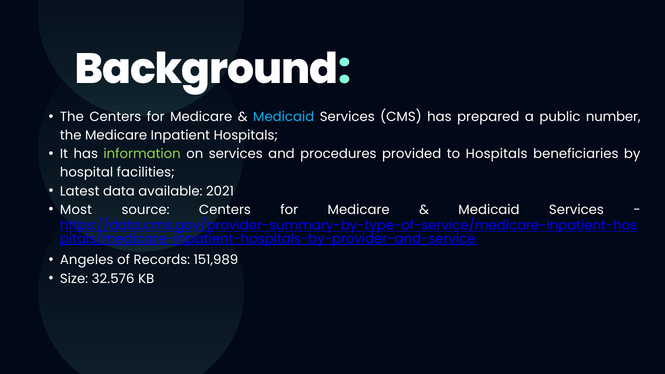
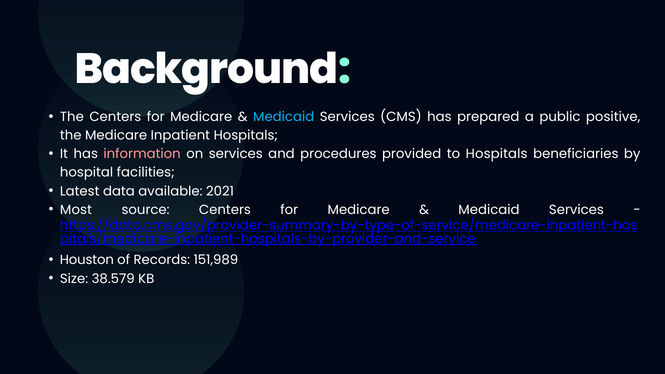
number: number -> positive
information colour: light green -> pink
Angeles: Angeles -> Houston
32.576: 32.576 -> 38.579
